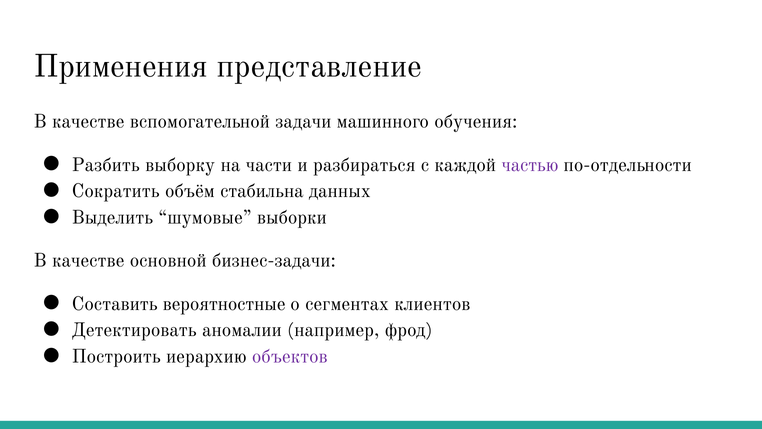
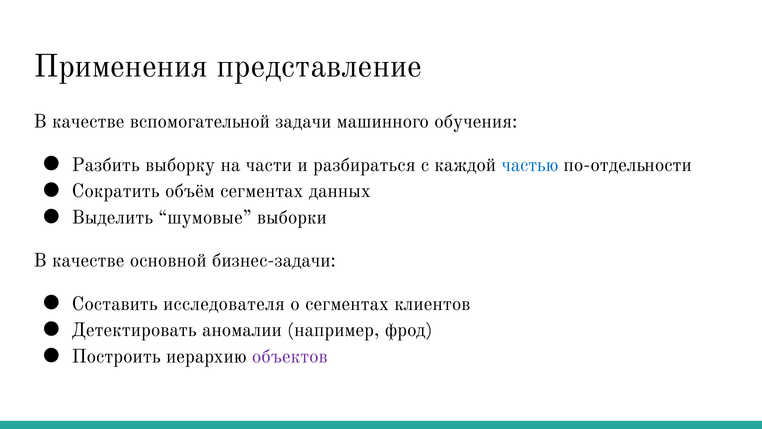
частью colour: purple -> blue
объём стабильна: стабильна -> сегментах
вероятностные: вероятностные -> исследователя
